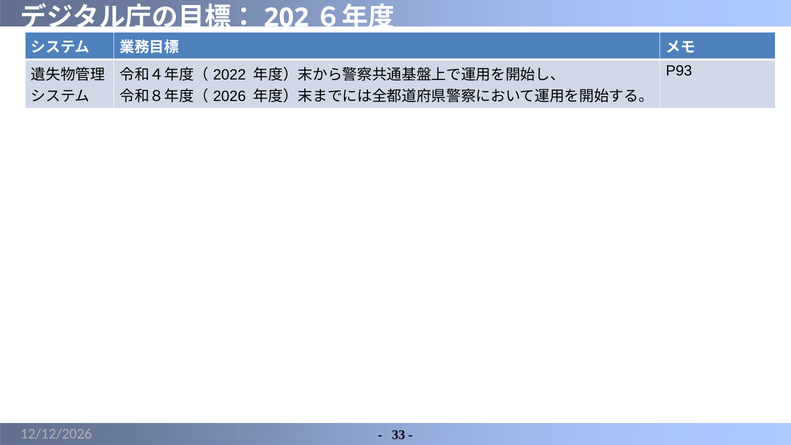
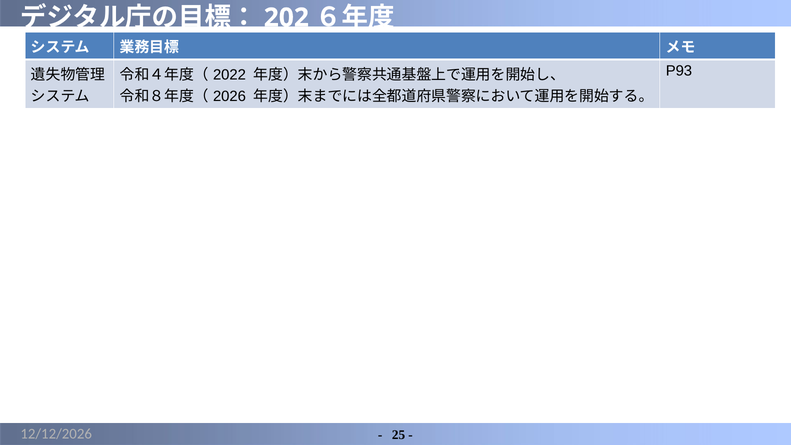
33: 33 -> 25
